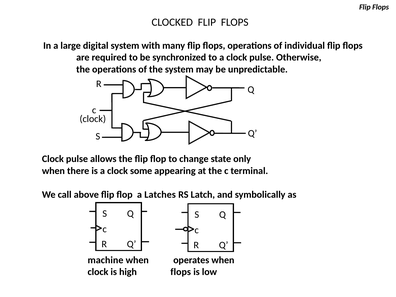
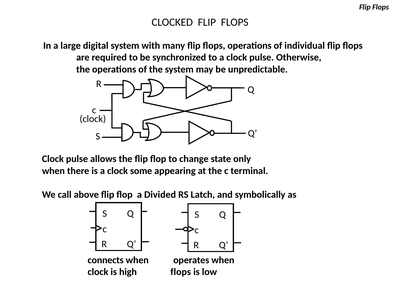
Latches: Latches -> Divided
machine: machine -> connects
